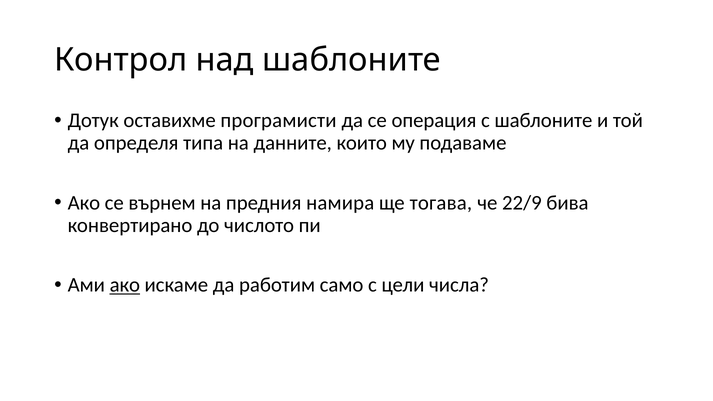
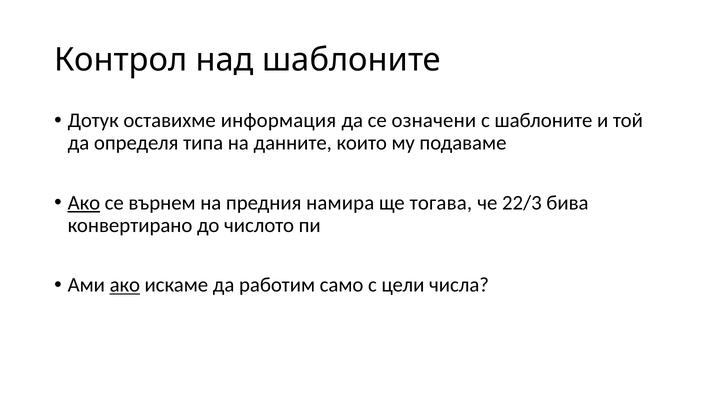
програмисти: програмисти -> информация
операция: операция -> означени
Ако at (84, 203) underline: none -> present
22/9: 22/9 -> 22/3
